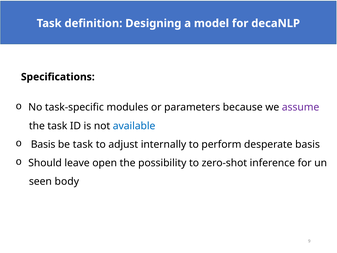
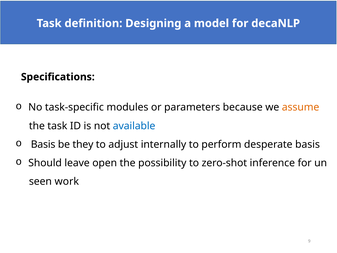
assume colour: purple -> orange
be task: task -> they
body: body -> work
